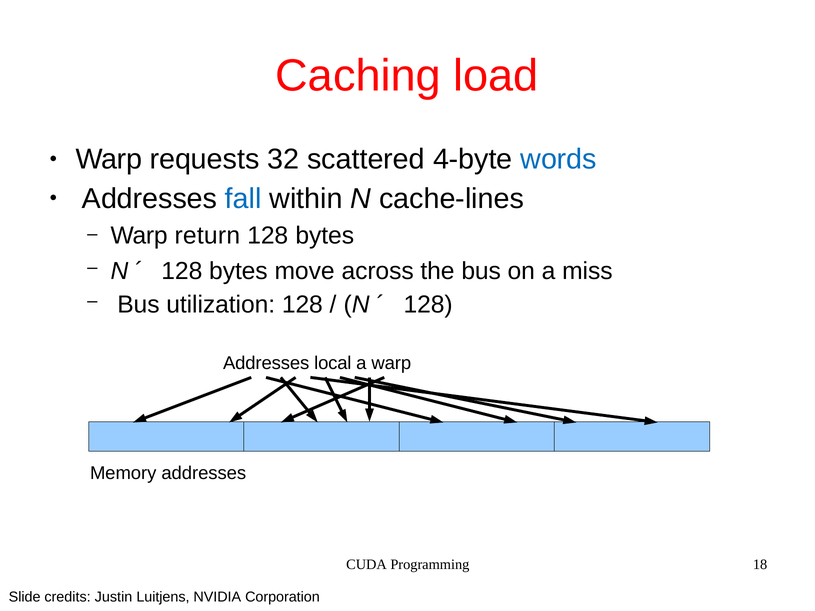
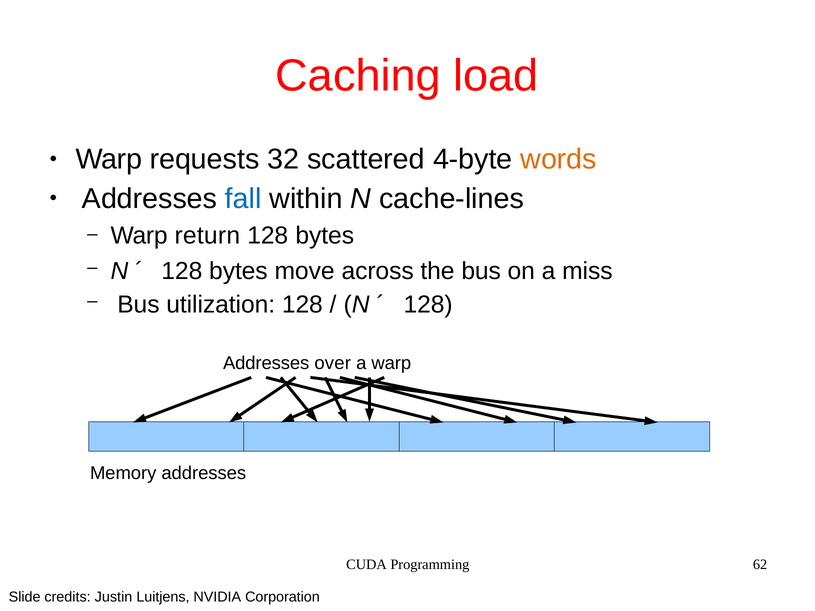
words colour: blue -> orange
local: local -> over
18: 18 -> 62
